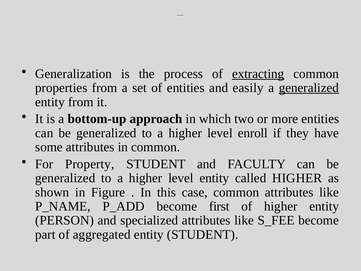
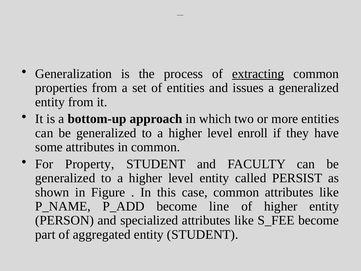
easily: easily -> issues
generalized at (309, 88) underline: present -> none
called HIGHER: HIGHER -> PERSIST
first: first -> line
